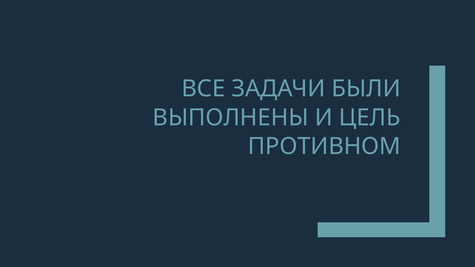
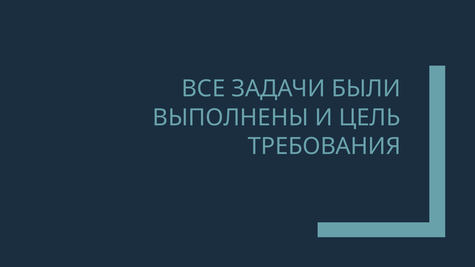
ПРОТИВНОМ: ПРОТИВНОМ -> ТРЕБОВАНИЯ
